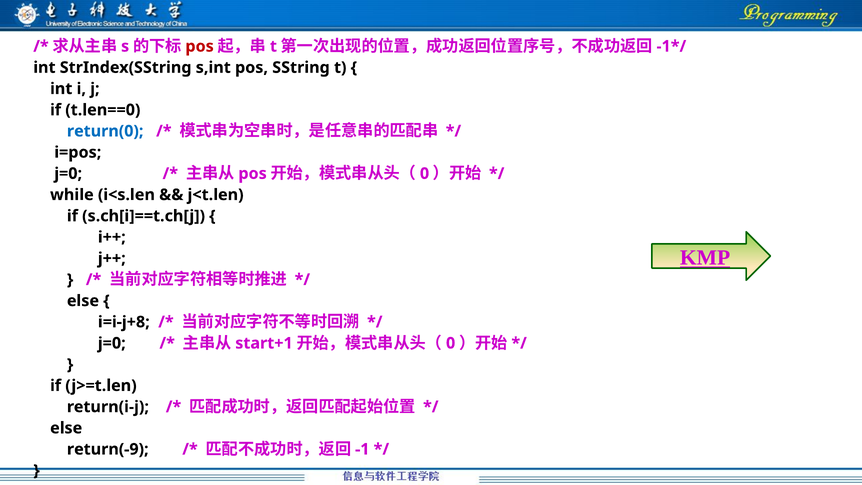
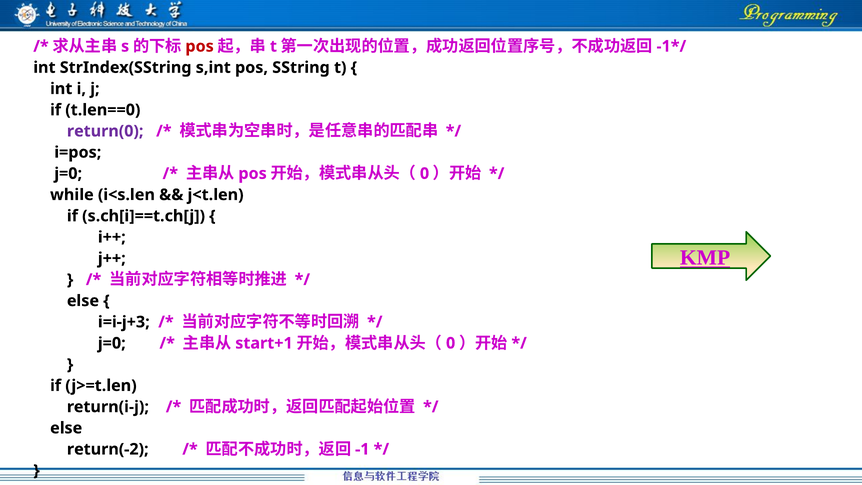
return(0 colour: blue -> purple
i=i-j+8: i=i-j+8 -> i=i-j+3
return(-9: return(-9 -> return(-2
